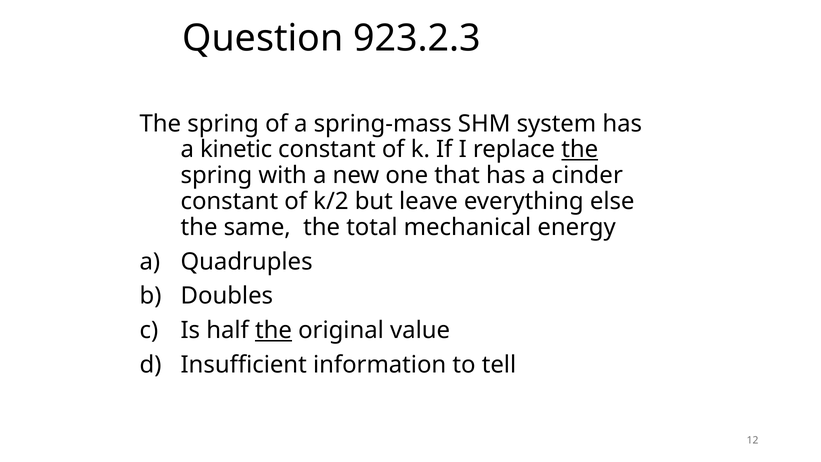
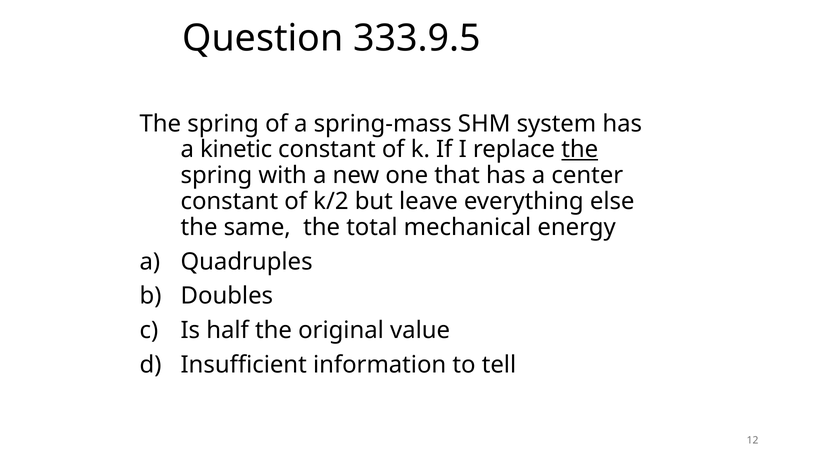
923.2.3: 923.2.3 -> 333.9.5
cinder: cinder -> center
the at (274, 330) underline: present -> none
